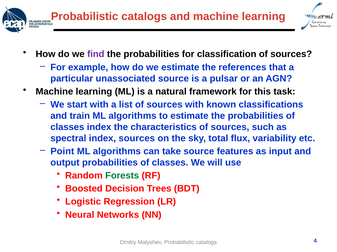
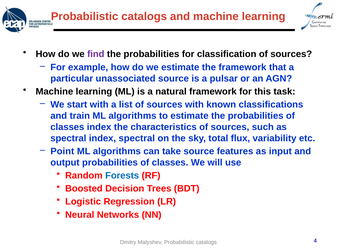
the references: references -> framework
index sources: sources -> spectral
Forests colour: green -> blue
